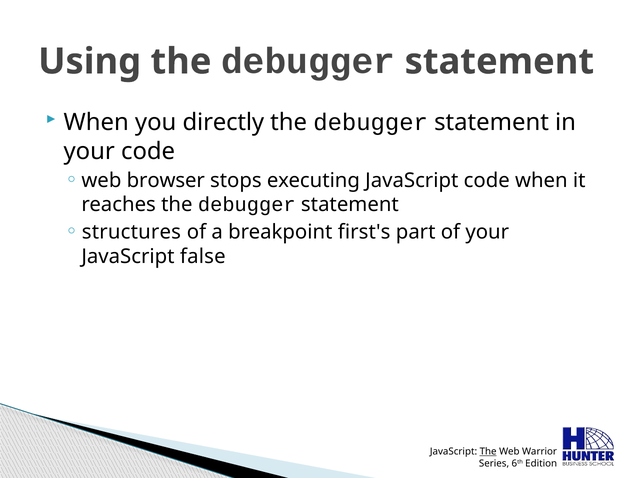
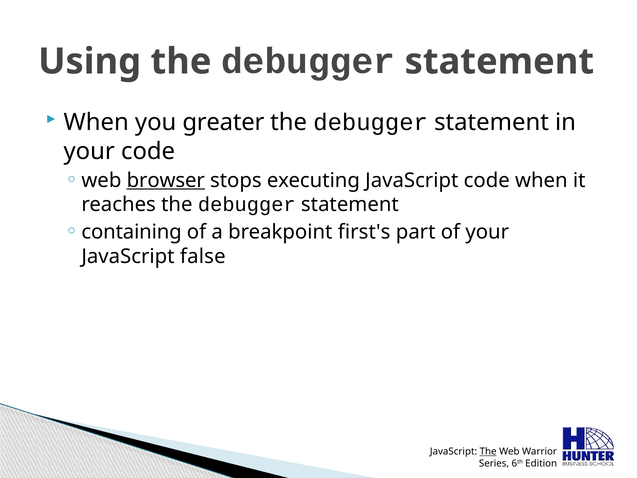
directly: directly -> greater
browser underline: none -> present
structures: structures -> containing
